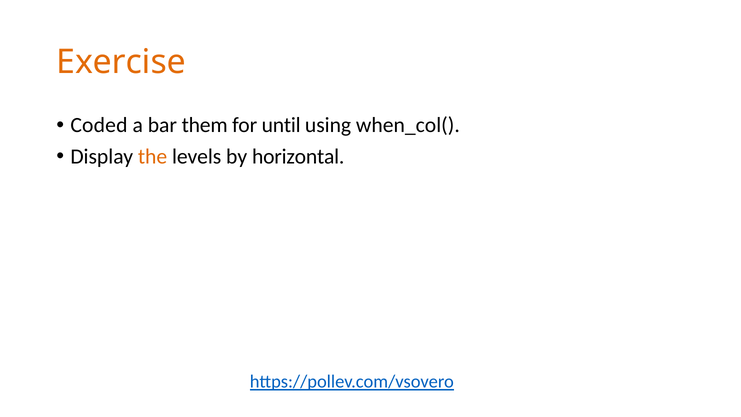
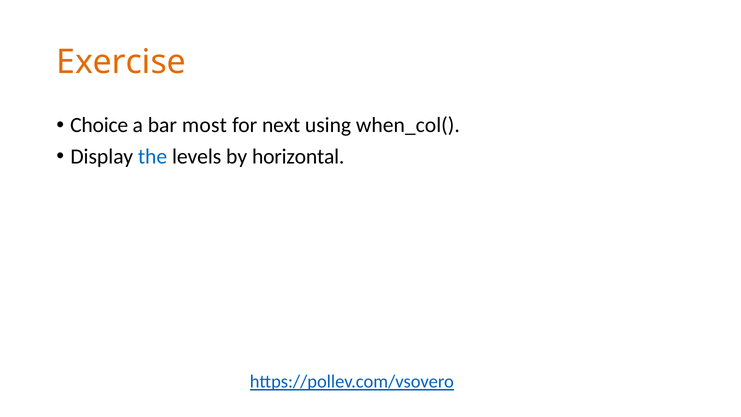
Coded: Coded -> Choice
them: them -> most
until: until -> next
the colour: orange -> blue
